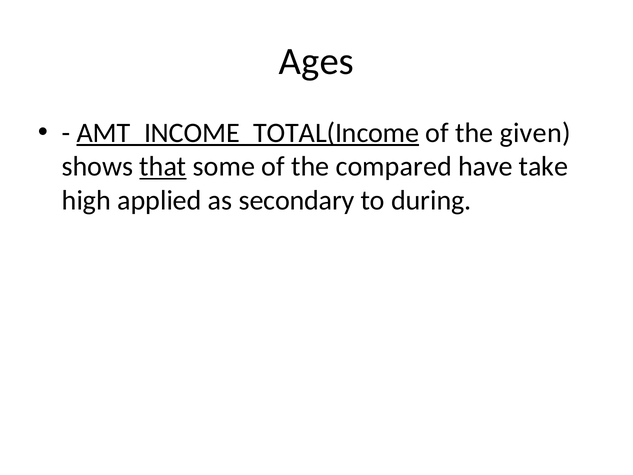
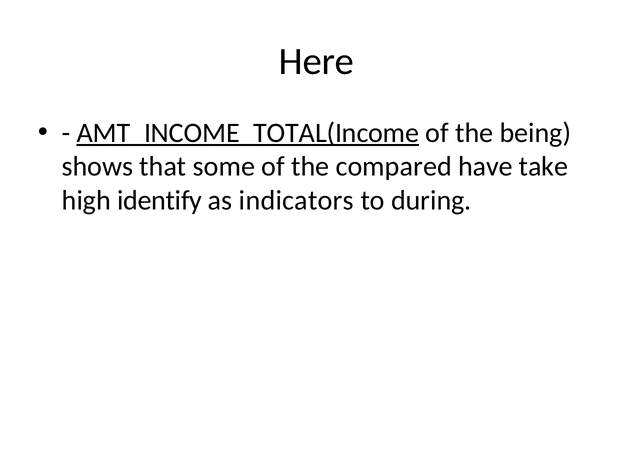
Ages: Ages -> Here
given: given -> being
that underline: present -> none
applied: applied -> identify
secondary: secondary -> indicators
